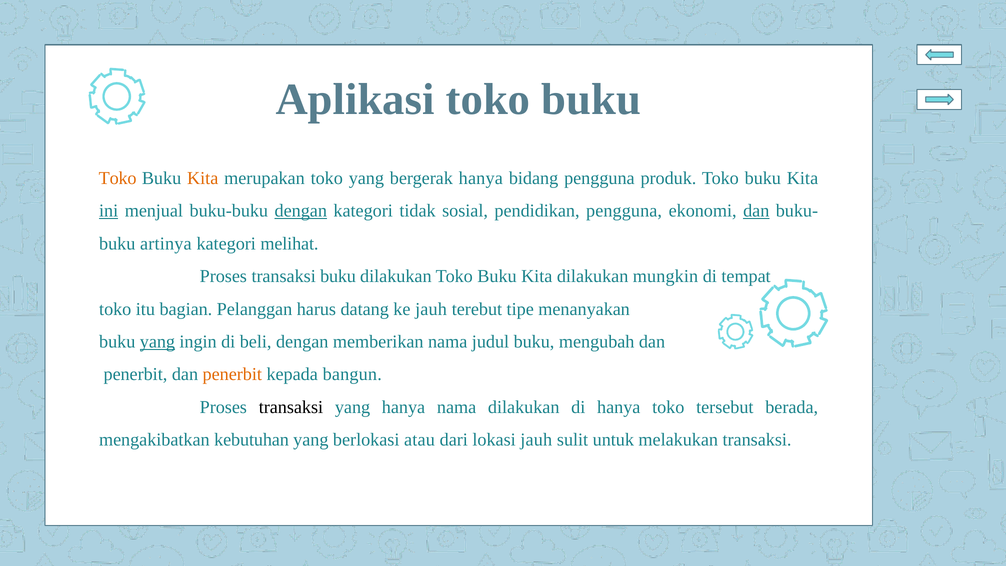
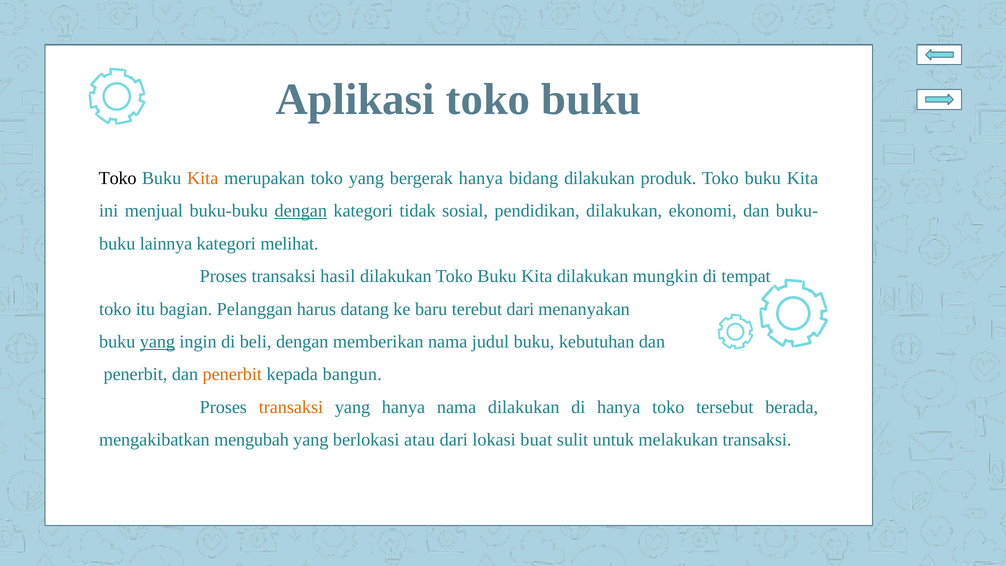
Toko at (118, 178) colour: orange -> black
bidang pengguna: pengguna -> dilakukan
ini underline: present -> none
pendidikan pengguna: pengguna -> dilakukan
dan at (756, 211) underline: present -> none
artinya: artinya -> lainnya
transaksi buku: buku -> hasil
ke jauh: jauh -> baru
terebut tipe: tipe -> dari
mengubah: mengubah -> kebutuhan
transaksi at (291, 407) colour: black -> orange
kebutuhan: kebutuhan -> mengubah
lokasi jauh: jauh -> buat
